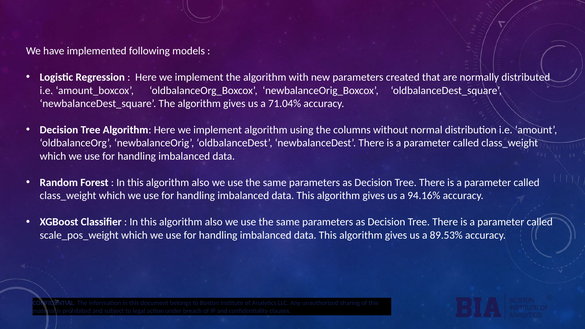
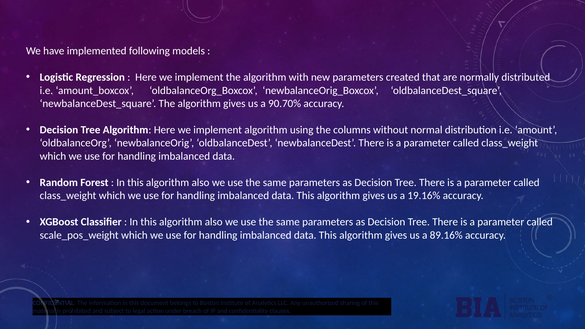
71.04%: 71.04% -> 90.70%
94.16%: 94.16% -> 19.16%
89.53%: 89.53% -> 89.16%
